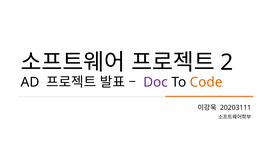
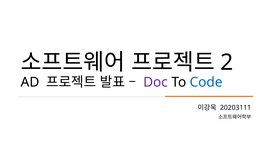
Code colour: orange -> blue
